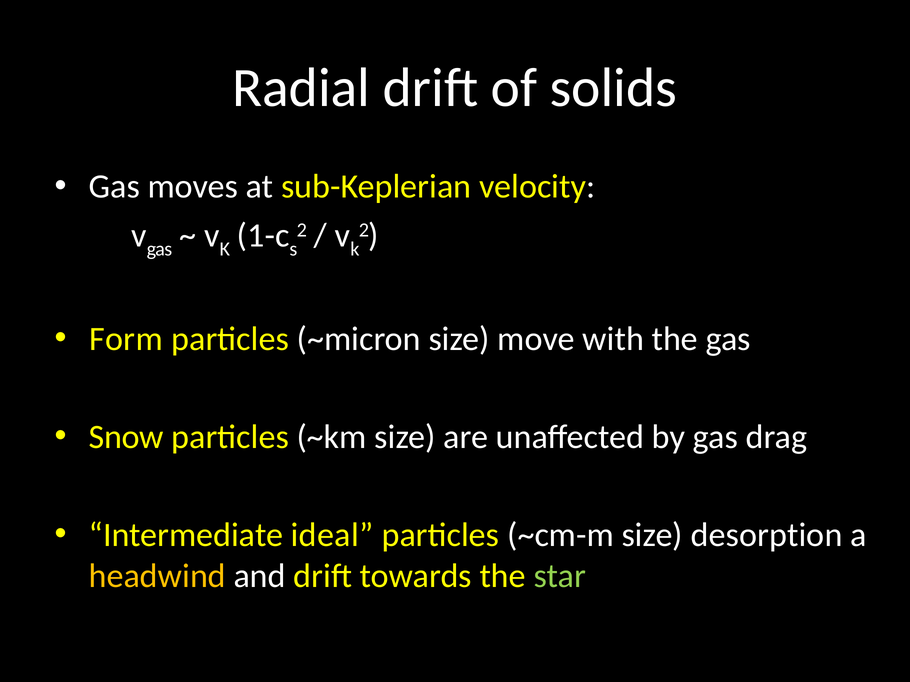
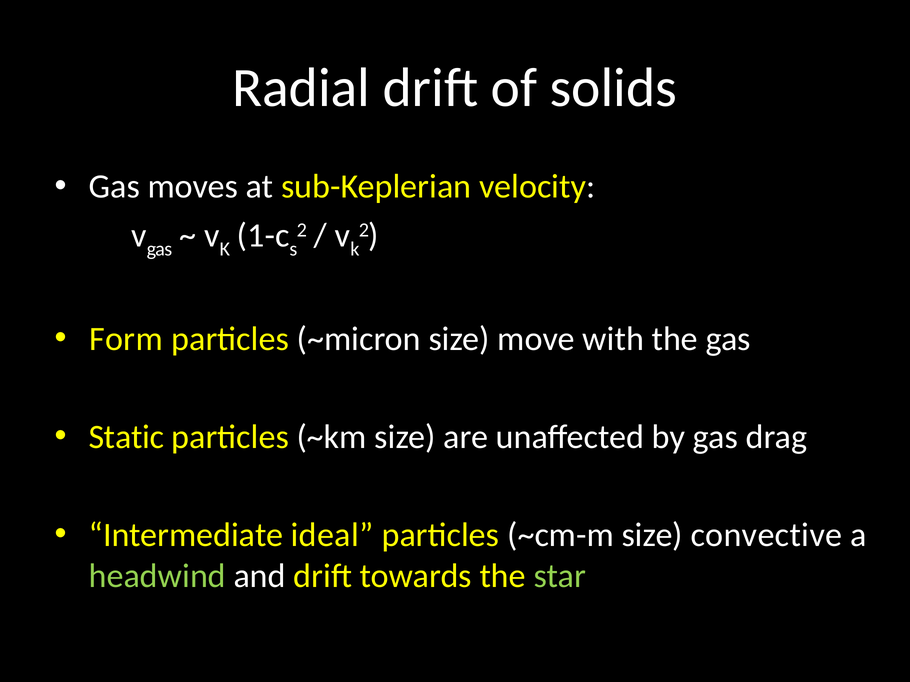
Snow: Snow -> Static
desorption: desorption -> convective
headwind colour: yellow -> light green
